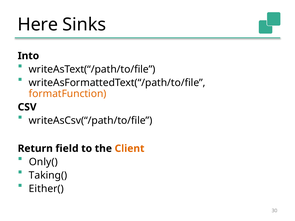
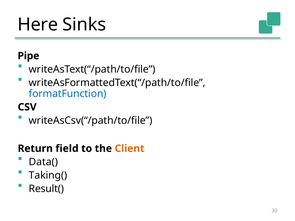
Into: Into -> Pipe
formatFunction colour: orange -> blue
Only(: Only( -> Data(
Either(: Either( -> Result(
